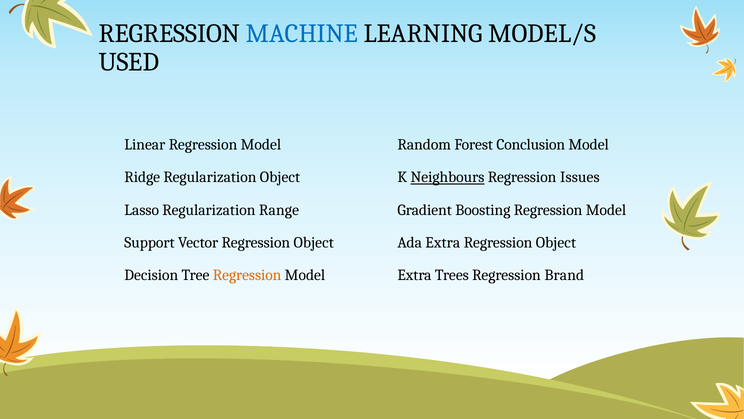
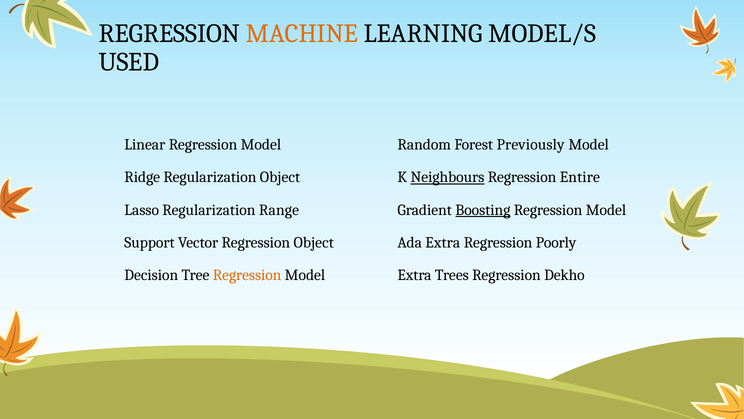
MACHINE colour: blue -> orange
Conclusion: Conclusion -> Previously
Issues: Issues -> Entire
Boosting underline: none -> present
Object at (556, 242): Object -> Poorly
Brand: Brand -> Dekho
